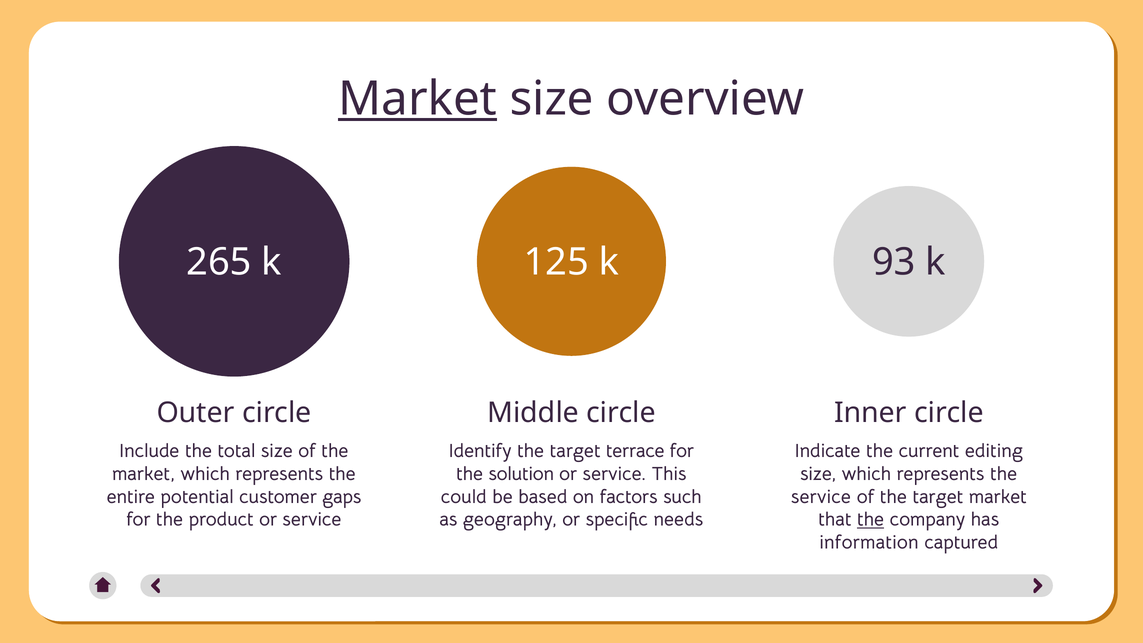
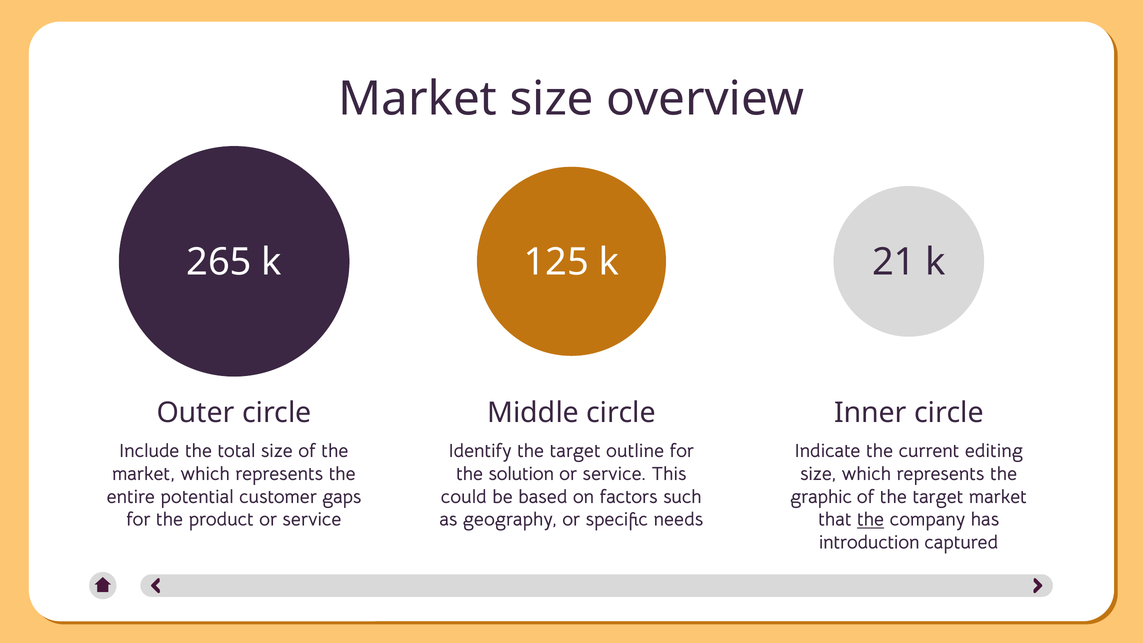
Market at (418, 99) underline: present -> none
93: 93 -> 21
terrace: terrace -> outline
service at (821, 497): service -> graphic
information: information -> introduction
